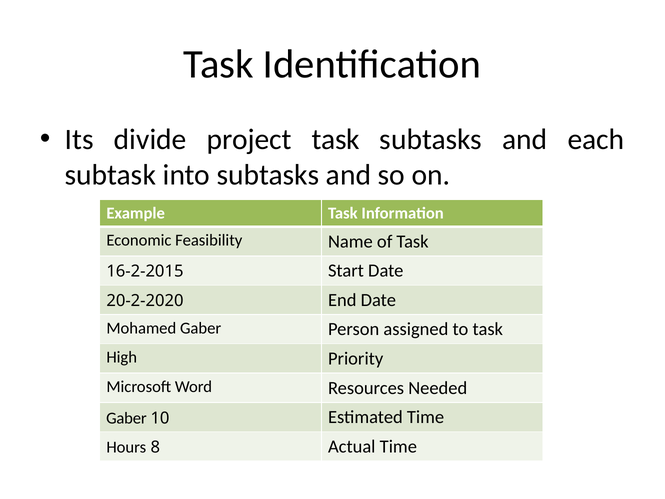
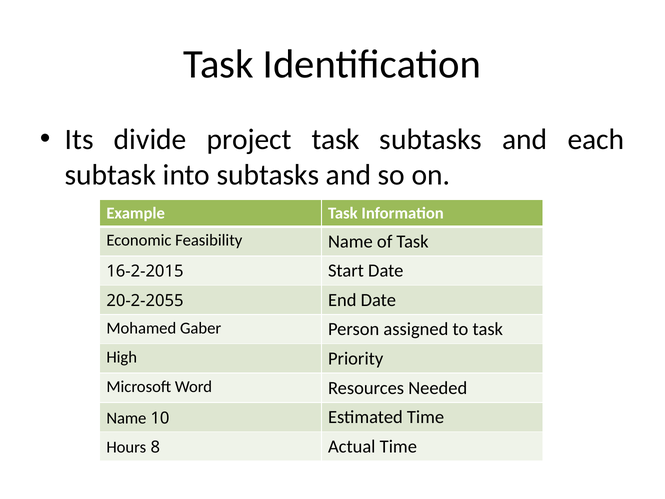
20-2-2020: 20-2-2020 -> 20-2-2055
Gaber at (126, 418): Gaber -> Name
